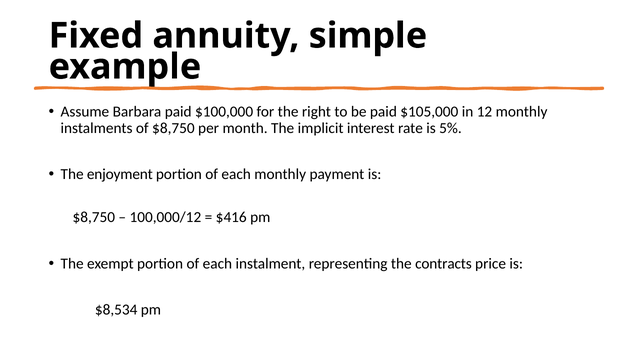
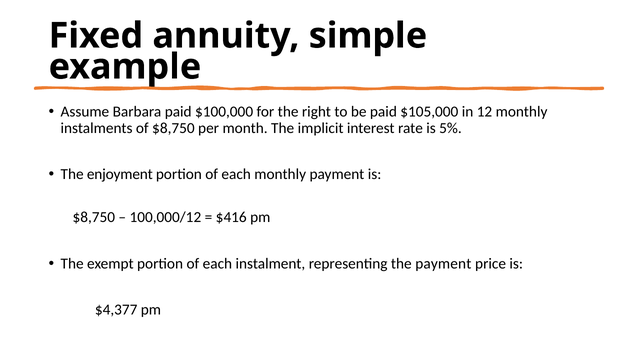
the contracts: contracts -> payment
$8,534: $8,534 -> $4,377
